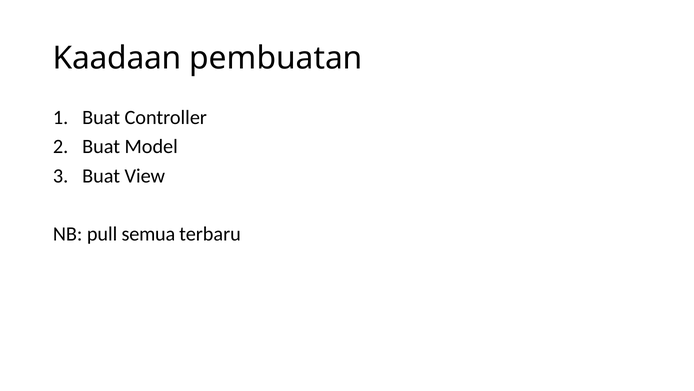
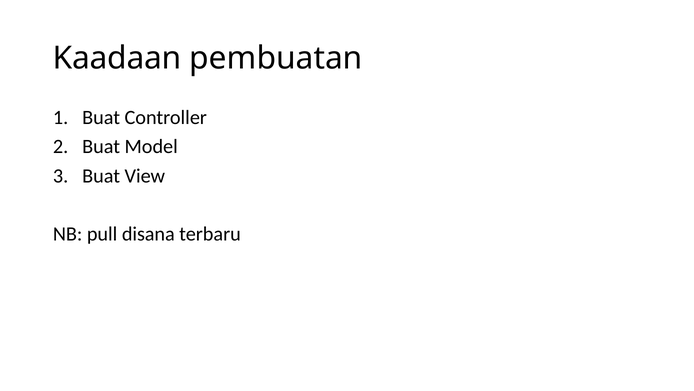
semua: semua -> disana
